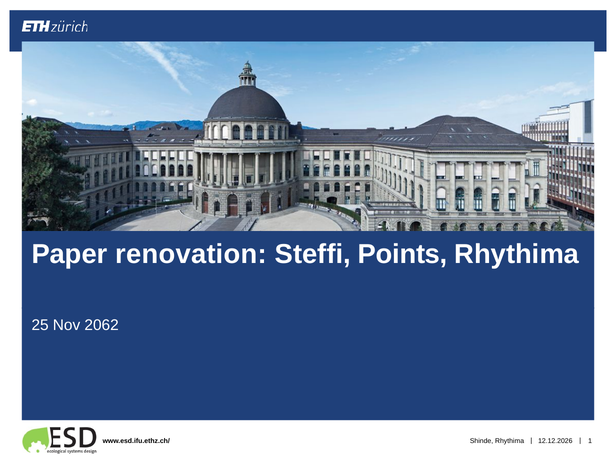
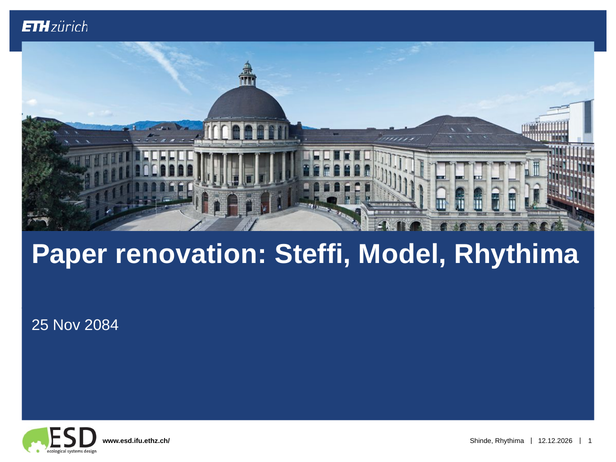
Points: Points -> Model
2062: 2062 -> 2084
